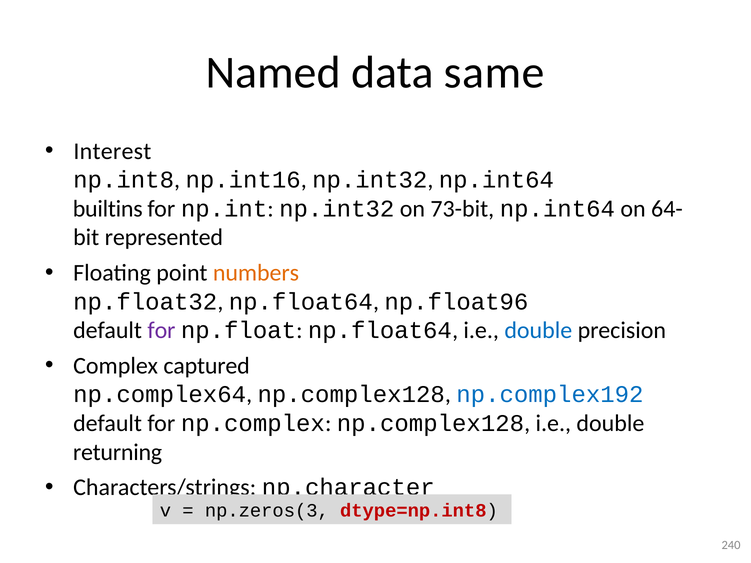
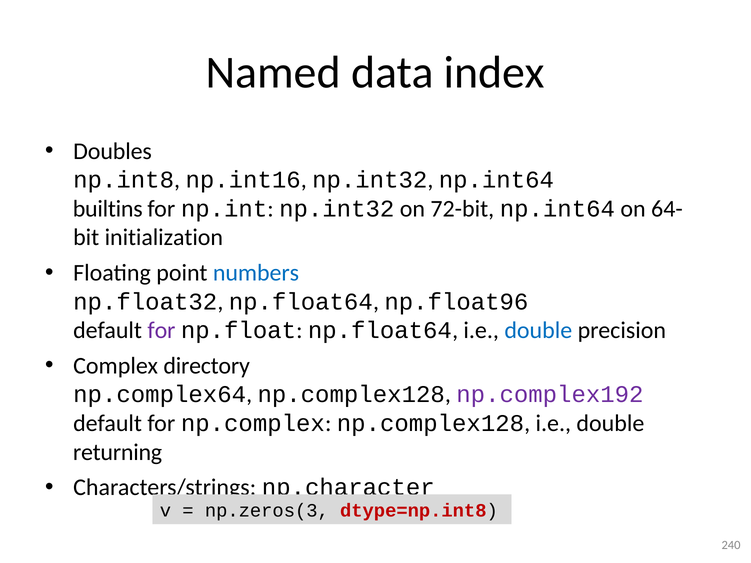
same: same -> index
Interest: Interest -> Doubles
73-bit: 73-bit -> 72-bit
represented: represented -> initialization
numbers colour: orange -> blue
captured: captured -> directory
np.complex192 colour: blue -> purple
